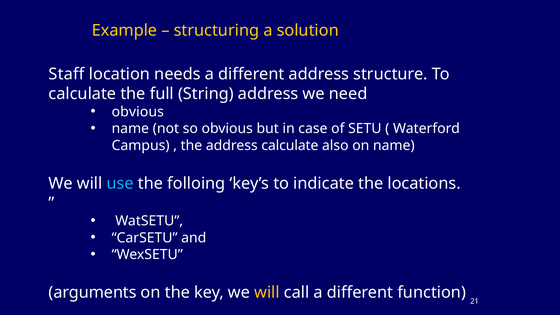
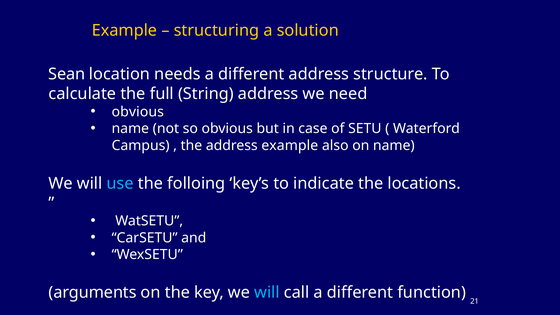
Staff: Staff -> Sean
address calculate: calculate -> example
will at (267, 293) colour: yellow -> light blue
